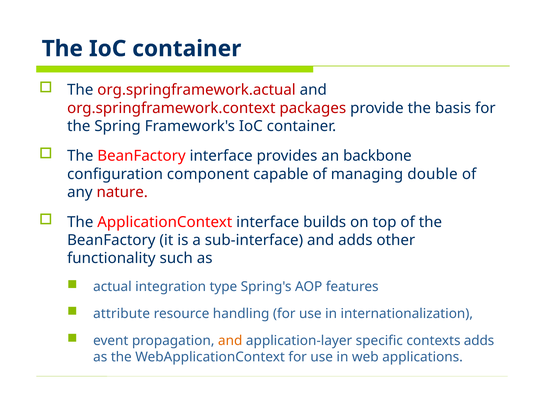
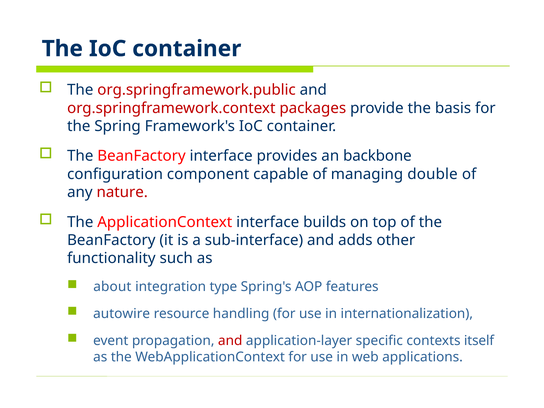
org.springframework.actual: org.springframework.actual -> org.springframework.public
actual: actual -> about
attribute: attribute -> autowire
and at (230, 341) colour: orange -> red
contexts adds: adds -> itself
